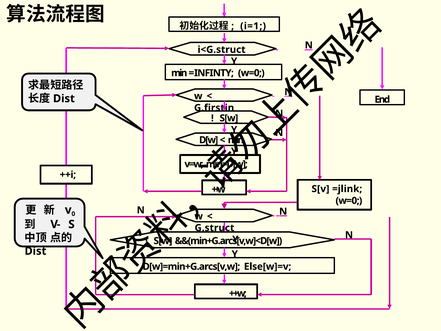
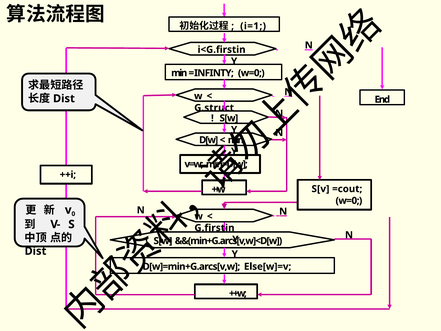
i<G.struct: i<G.struct -> i<G.firstin
G.firstin: G.firstin -> G.struct
=jlink: =jlink -> =cout
G.struct: G.struct -> G.firstin
